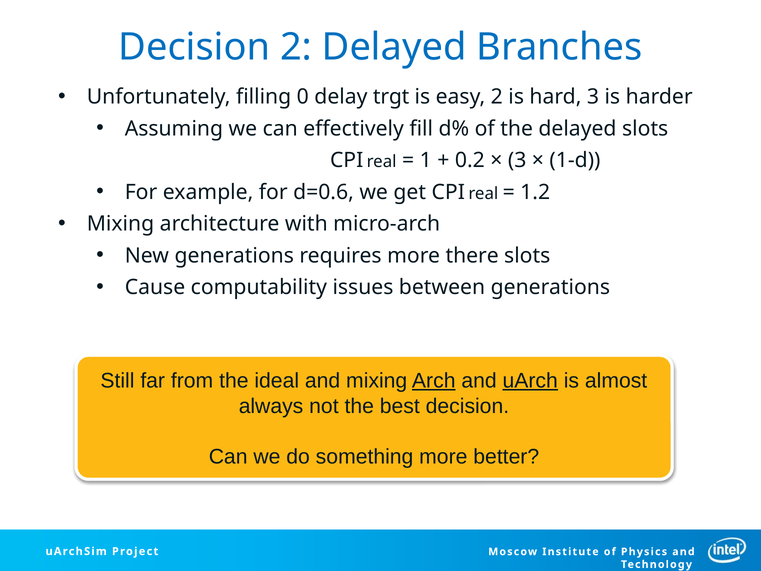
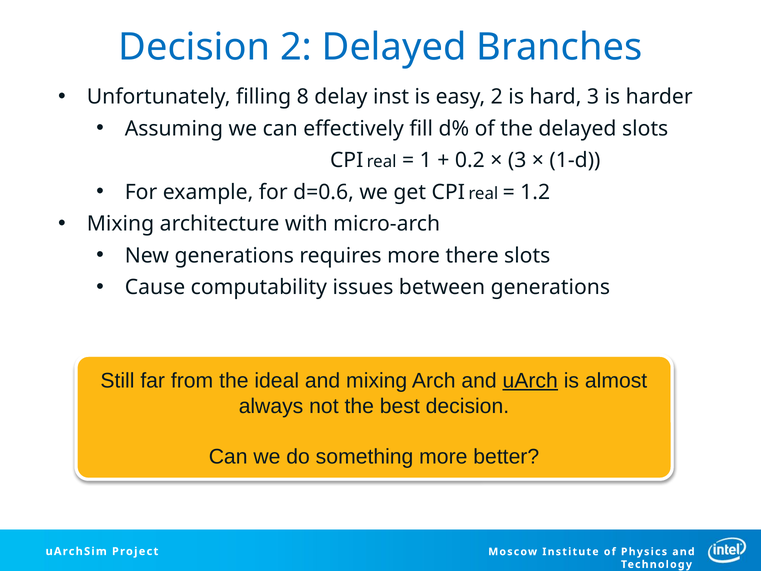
0: 0 -> 8
trgt: trgt -> inst
Arch underline: present -> none
